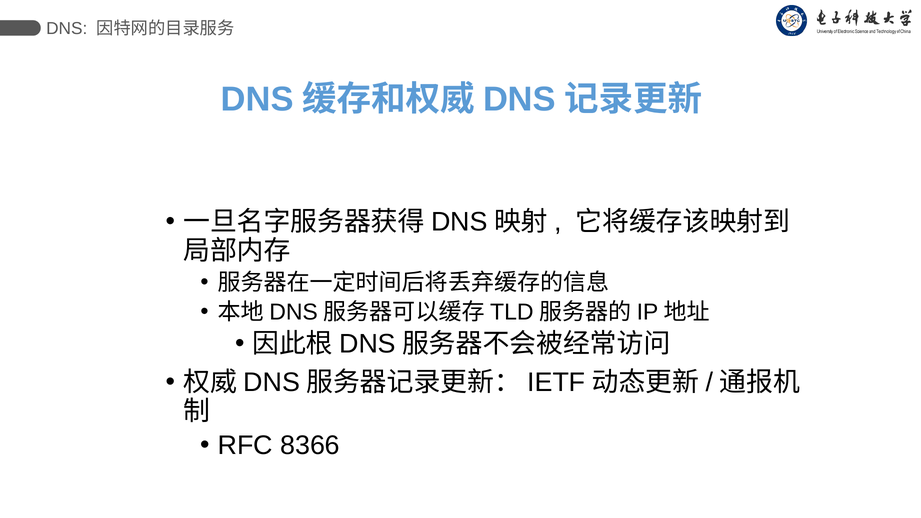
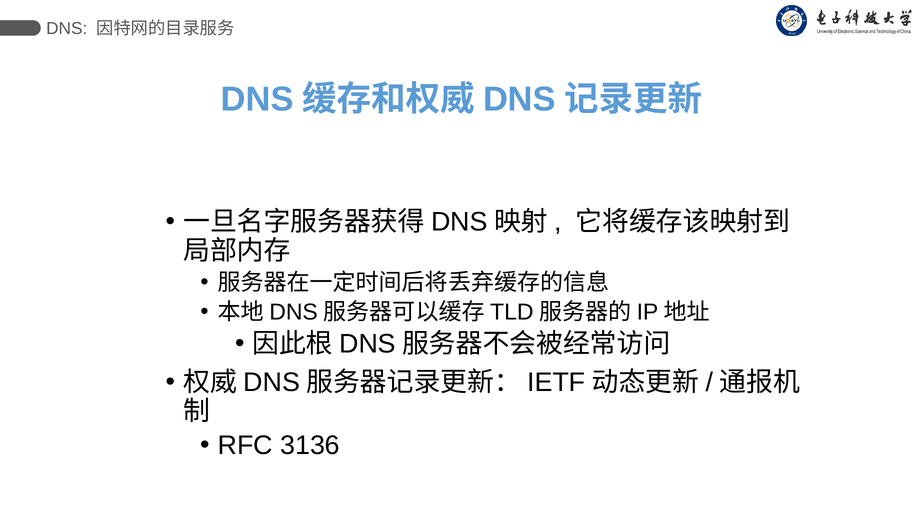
8366: 8366 -> 3136
